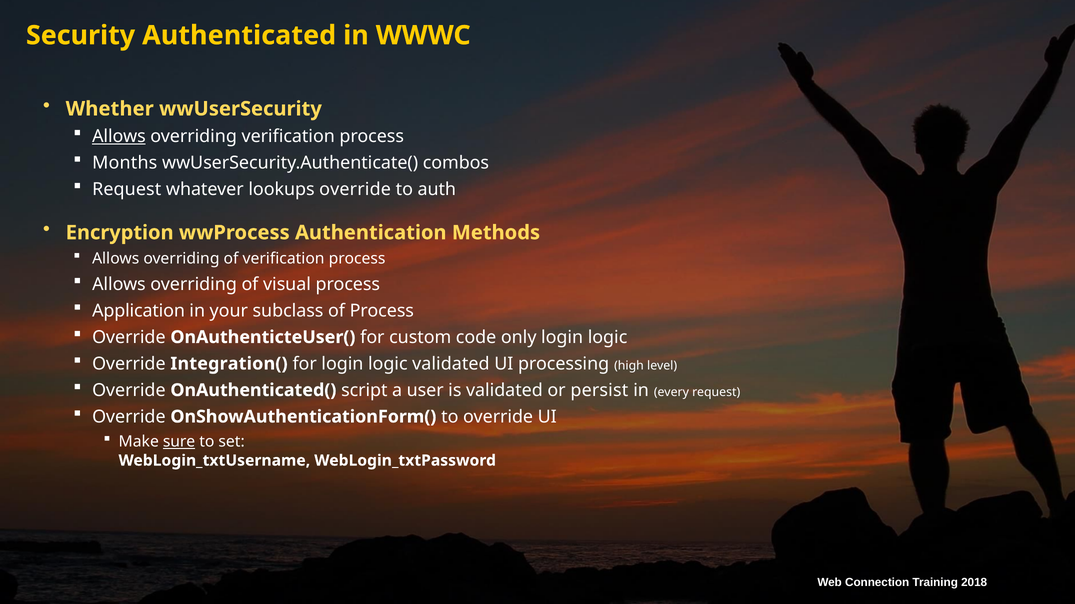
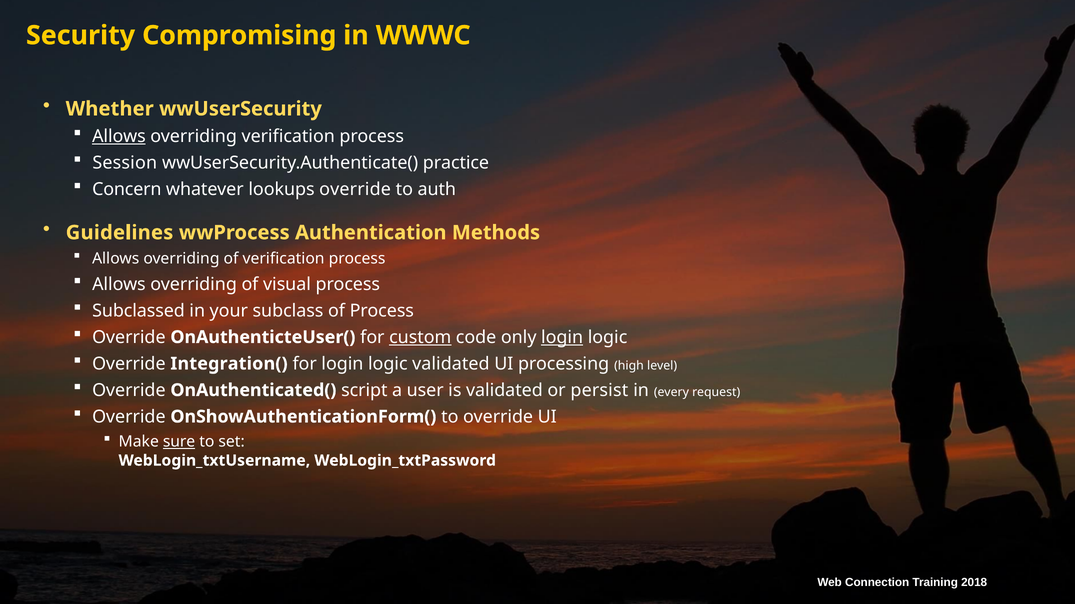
Authenticated: Authenticated -> Compromising
Months: Months -> Session
combos: combos -> practice
Request at (127, 190): Request -> Concern
Encryption: Encryption -> Guidelines
Application: Application -> Subclassed
custom underline: none -> present
login at (562, 338) underline: none -> present
